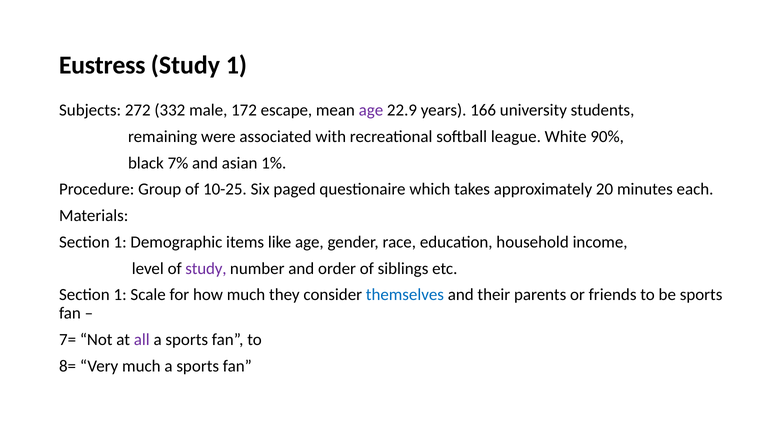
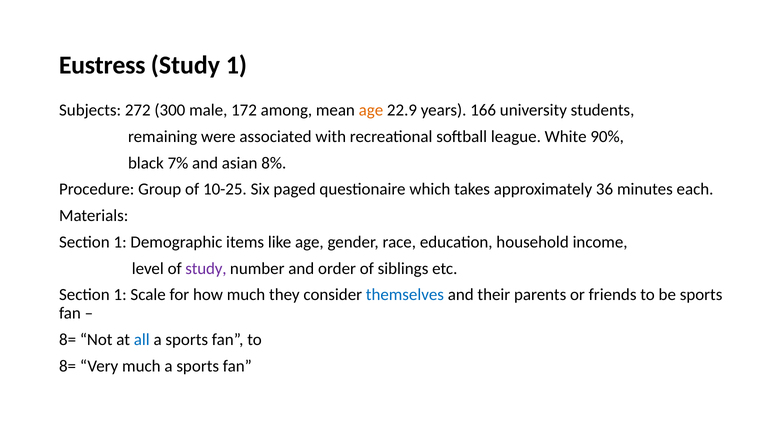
332: 332 -> 300
escape: escape -> among
age at (371, 110) colour: purple -> orange
1%: 1% -> 8%
20: 20 -> 36
7= at (68, 340): 7= -> 8=
all colour: purple -> blue
